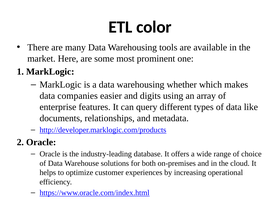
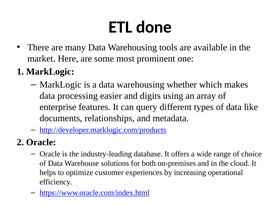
color: color -> done
companies: companies -> processing
